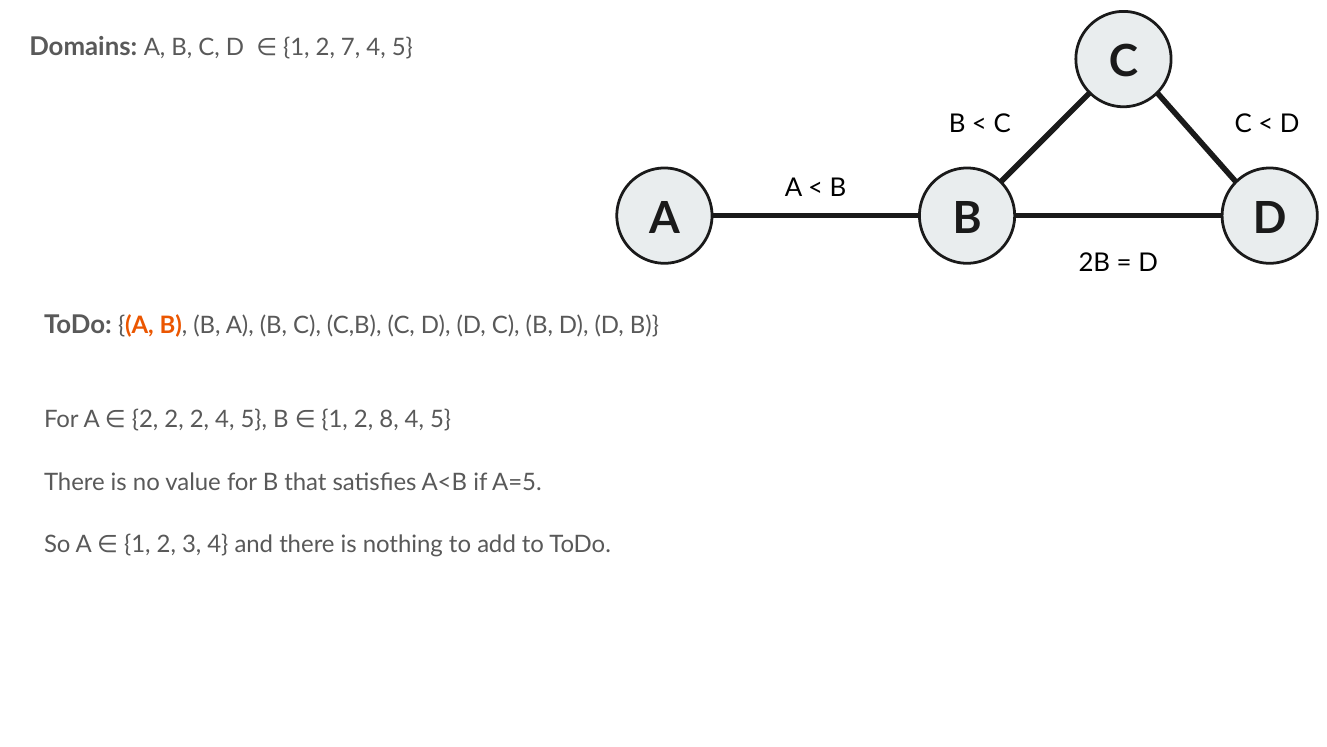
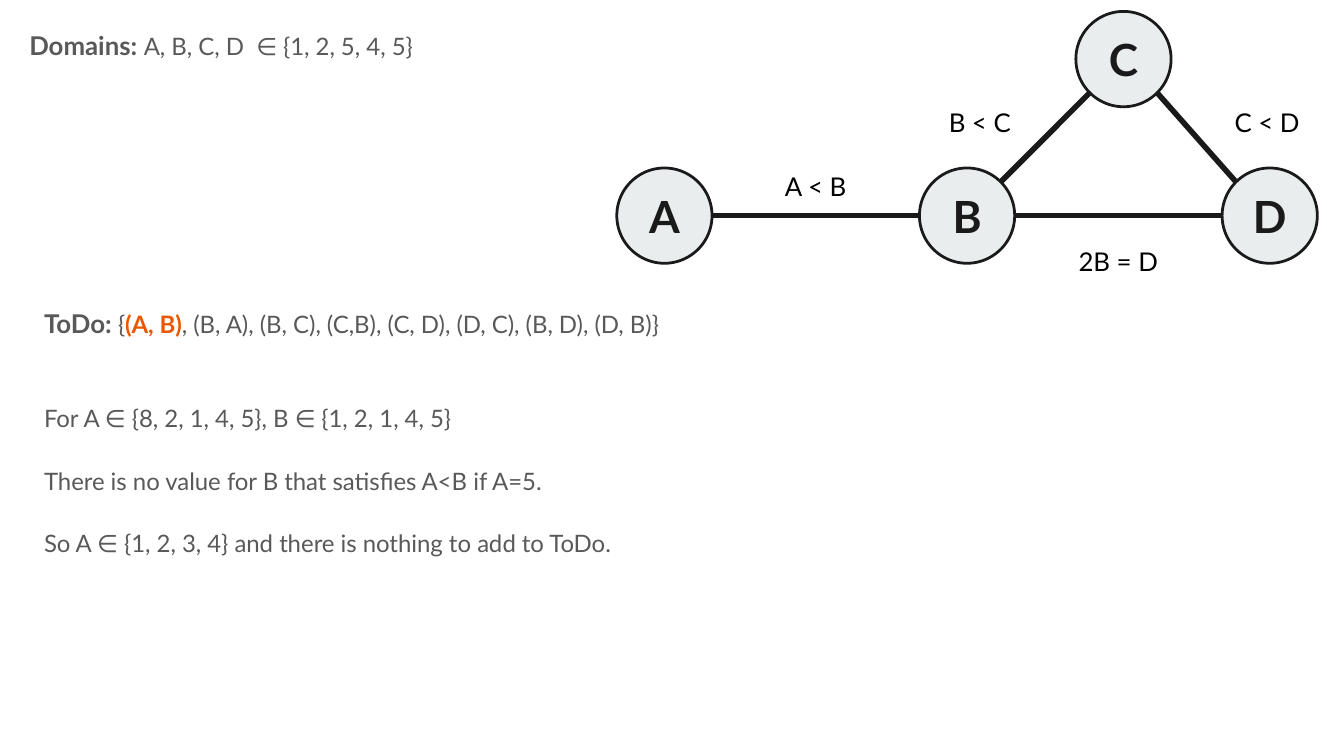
2 7: 7 -> 5
A 2: 2 -> 8
2 at (199, 419): 2 -> 1
1 2 8: 8 -> 1
